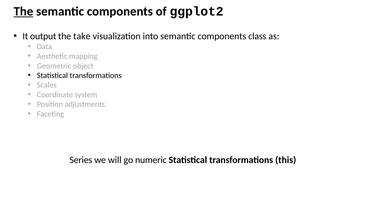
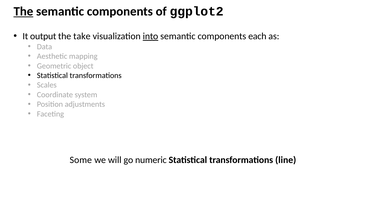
into underline: none -> present
class: class -> each
Series: Series -> Some
this: this -> line
